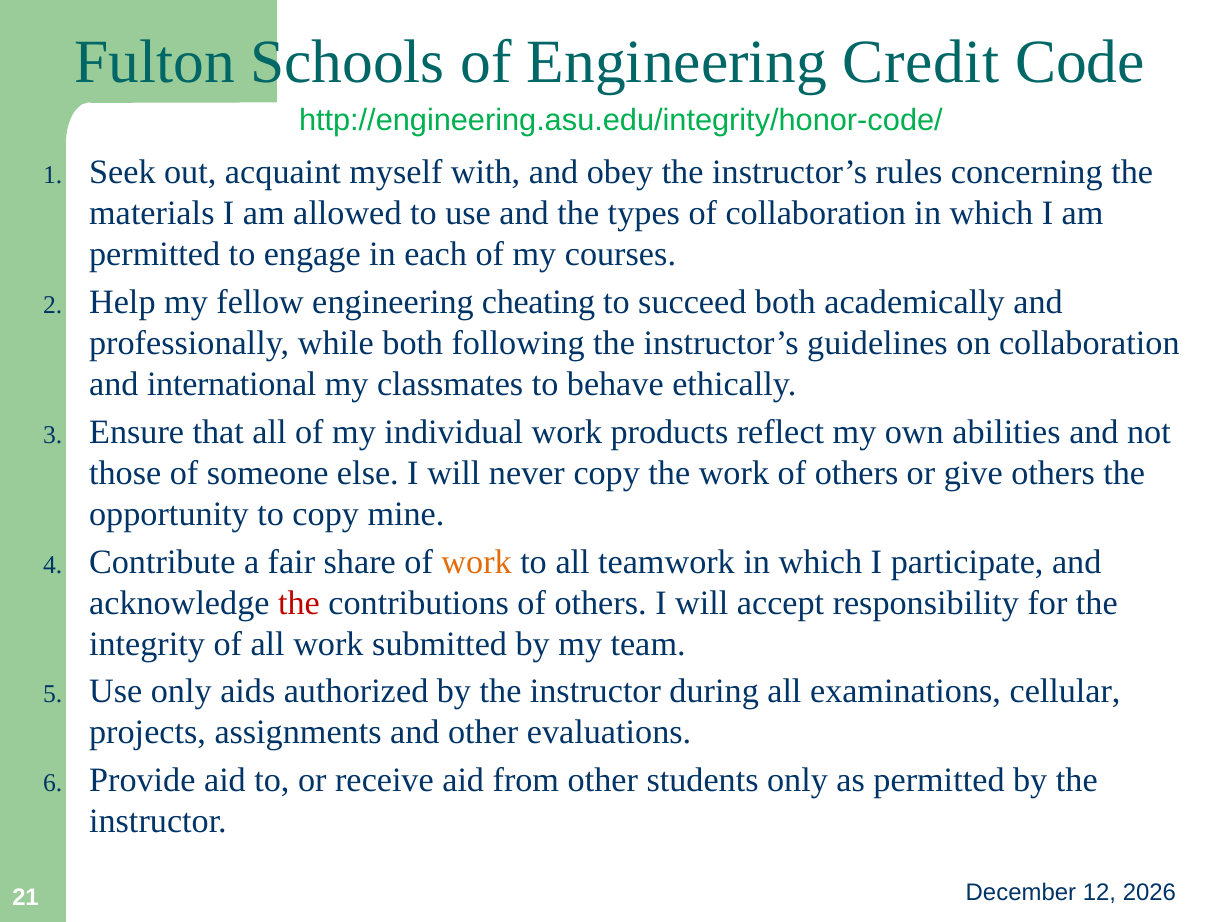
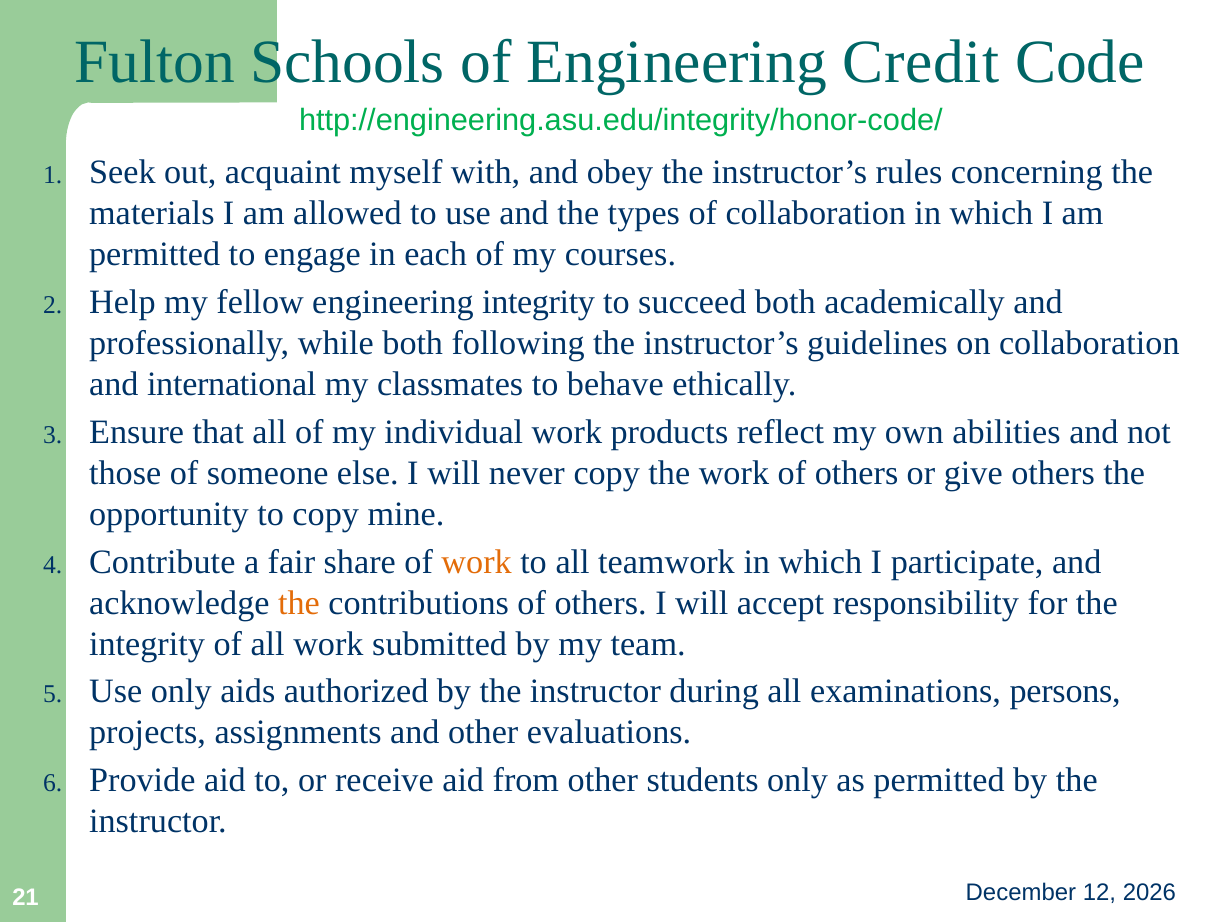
engineering cheating: cheating -> integrity
the at (299, 603) colour: red -> orange
cellular: cellular -> persons
